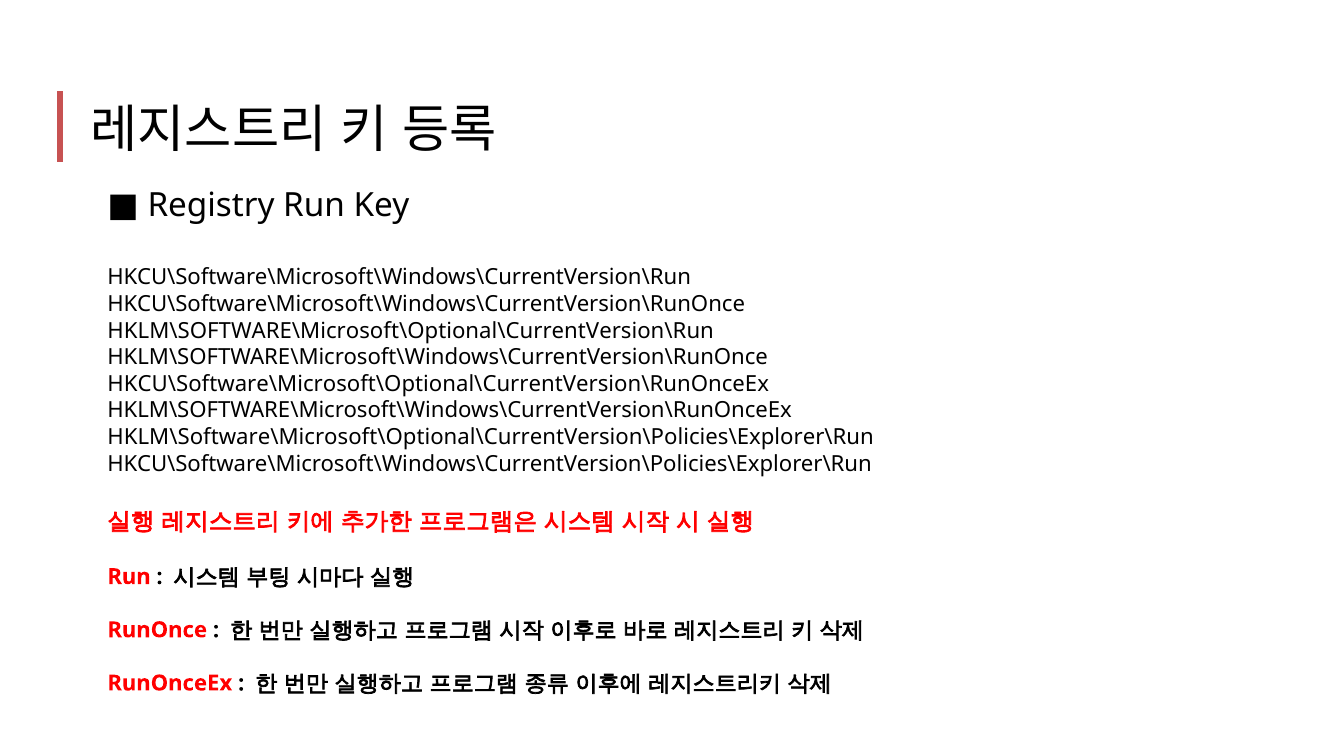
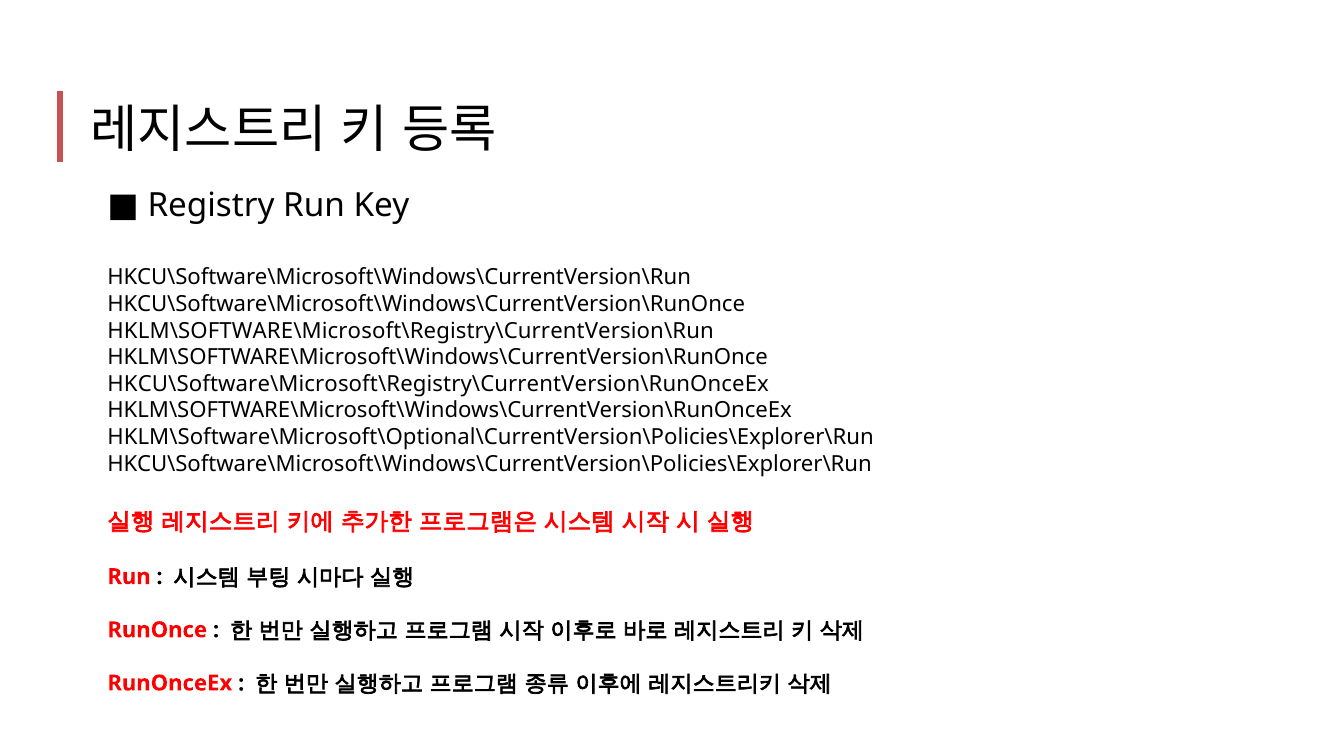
HKLM\SOFTWARE\Microsoft\Optional\CurrentVersion\Run: HKLM\SOFTWARE\Microsoft\Optional\CurrentVersion\Run -> HKLM\SOFTWARE\Microsoft\Registry\CurrentVersion\Run
HKCU\Software\Microsoft\Optional\CurrentVersion\RunOnceEx: HKCU\Software\Microsoft\Optional\CurrentVersion\RunOnceEx -> HKCU\Software\Microsoft\Registry\CurrentVersion\RunOnceEx
